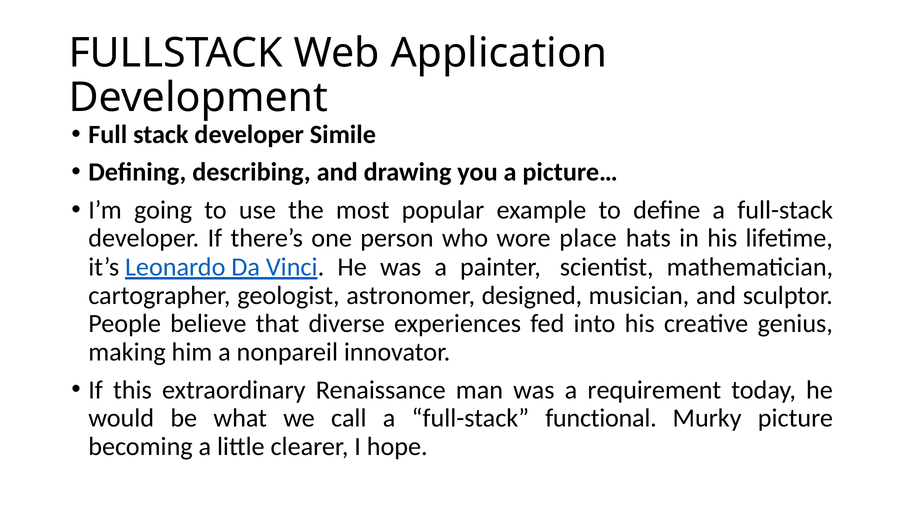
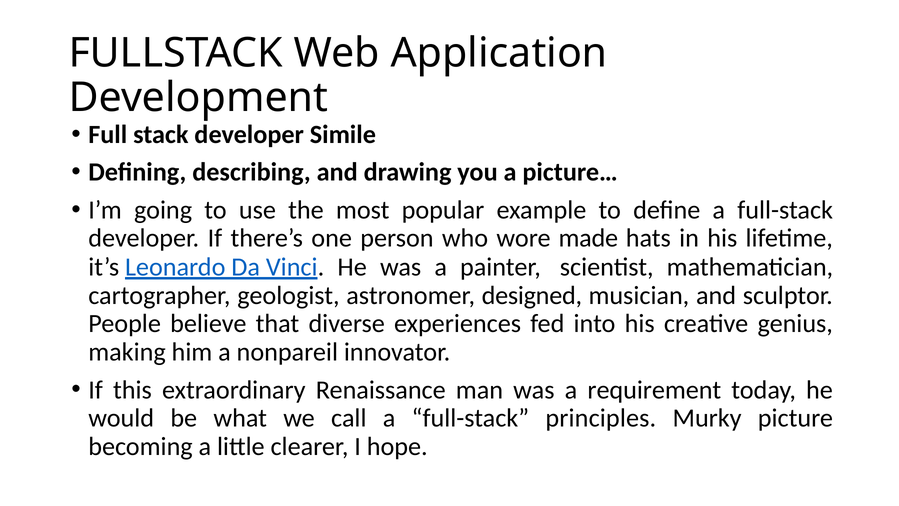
place: place -> made
functional: functional -> principles
